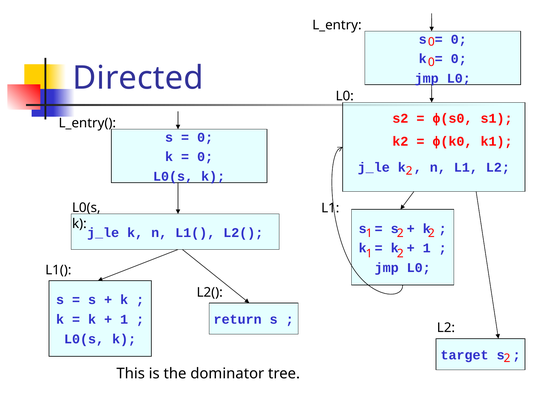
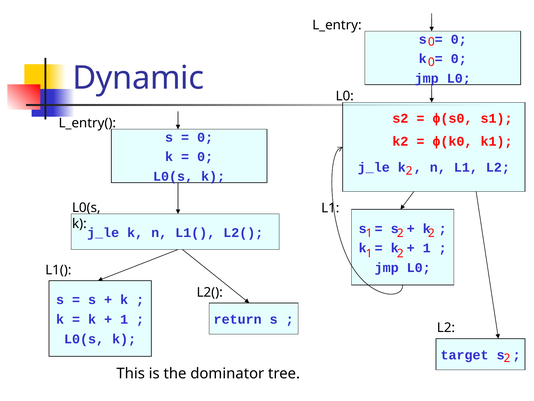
Directed: Directed -> Dynamic
